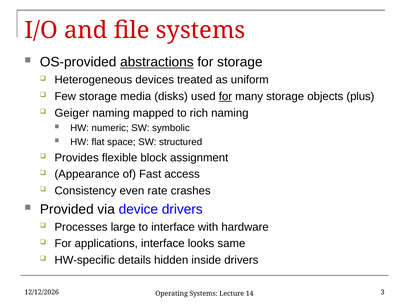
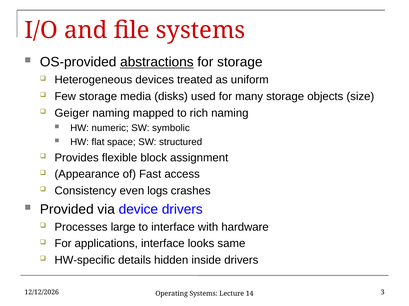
for at (225, 97) underline: present -> none
plus: plus -> size
rate: rate -> logs
